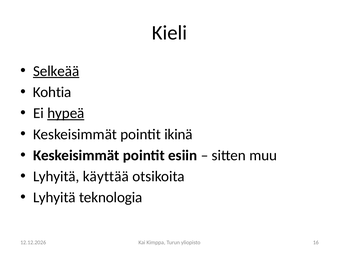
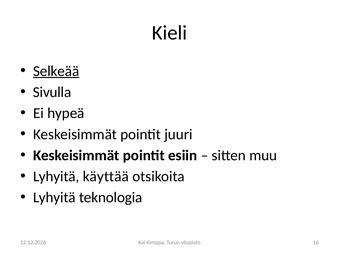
Kohtia: Kohtia -> Sivulla
hypeä underline: present -> none
ikinä: ikinä -> juuri
